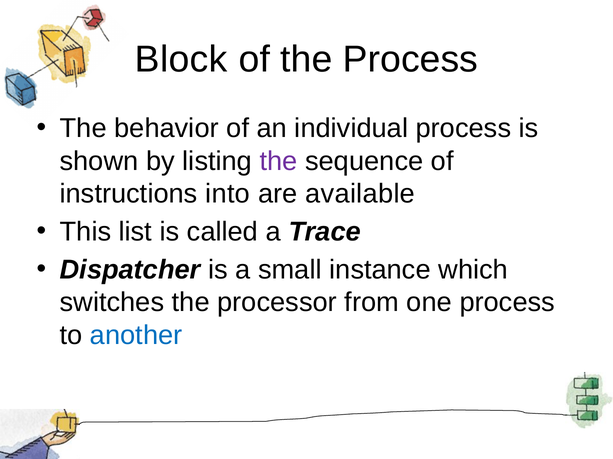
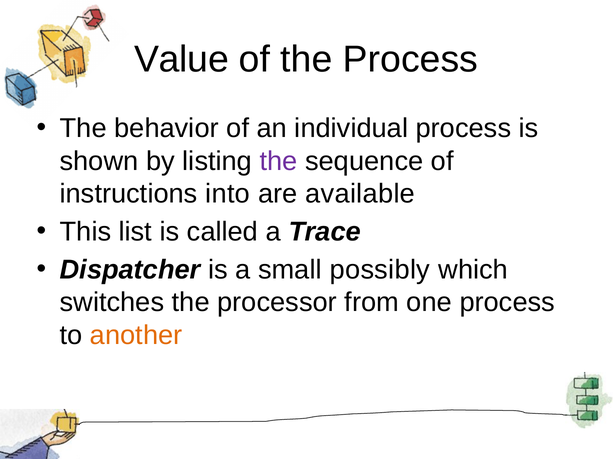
Block: Block -> Value
instance: instance -> possibly
another colour: blue -> orange
